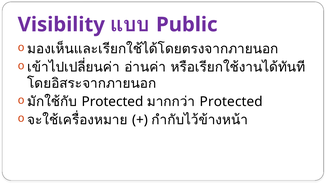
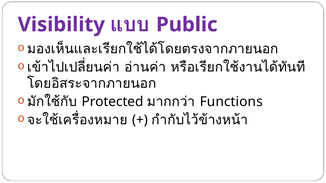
Protected at (231, 102): Protected -> Functions
